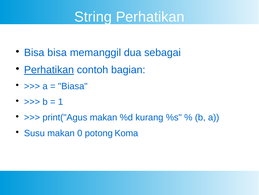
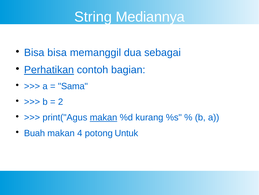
String Perhatikan: Perhatikan -> Mediannya
Biasa: Biasa -> Sama
1: 1 -> 2
makan at (104, 117) underline: none -> present
Susu: Susu -> Buah
0: 0 -> 4
Koma: Koma -> Untuk
